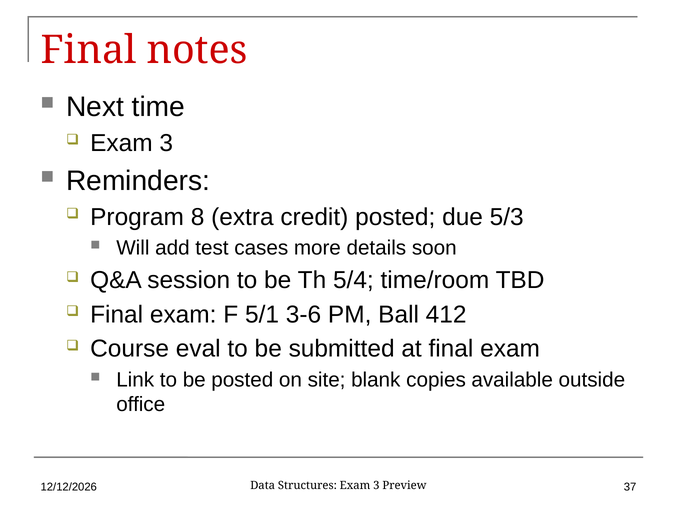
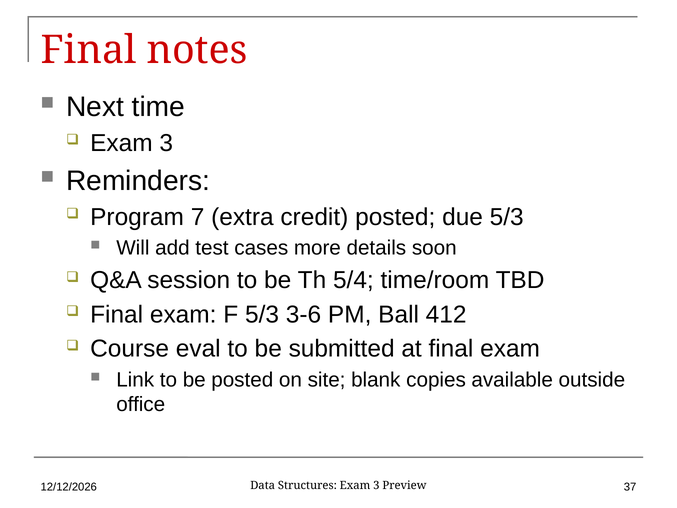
8: 8 -> 7
F 5/1: 5/1 -> 5/3
